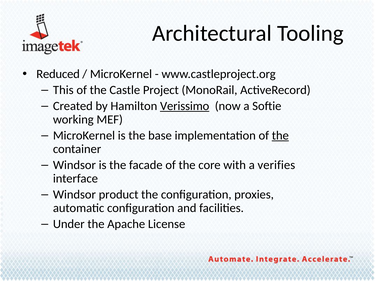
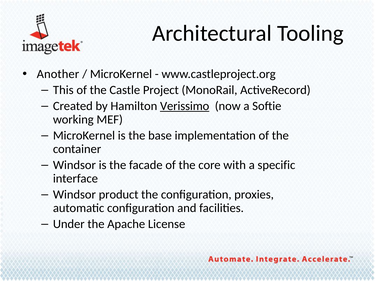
Reduced: Reduced -> Another
the at (280, 136) underline: present -> none
verifies: verifies -> specific
